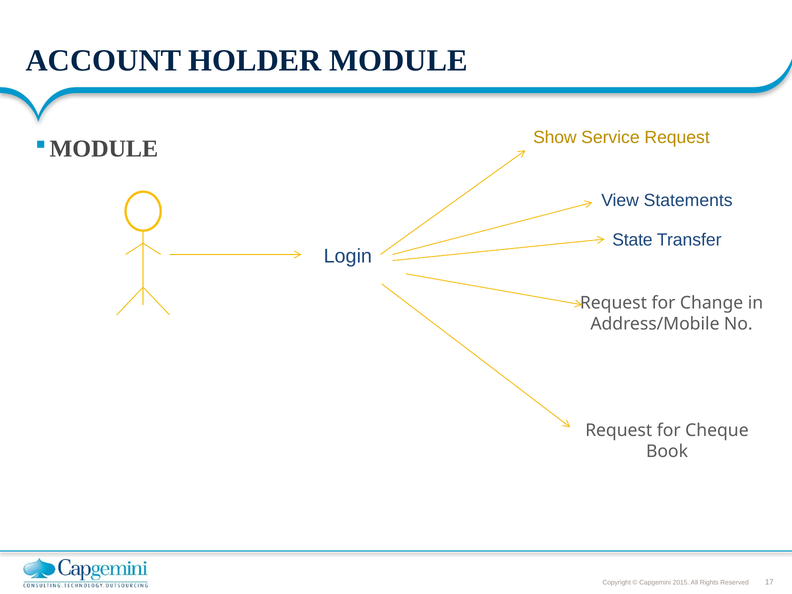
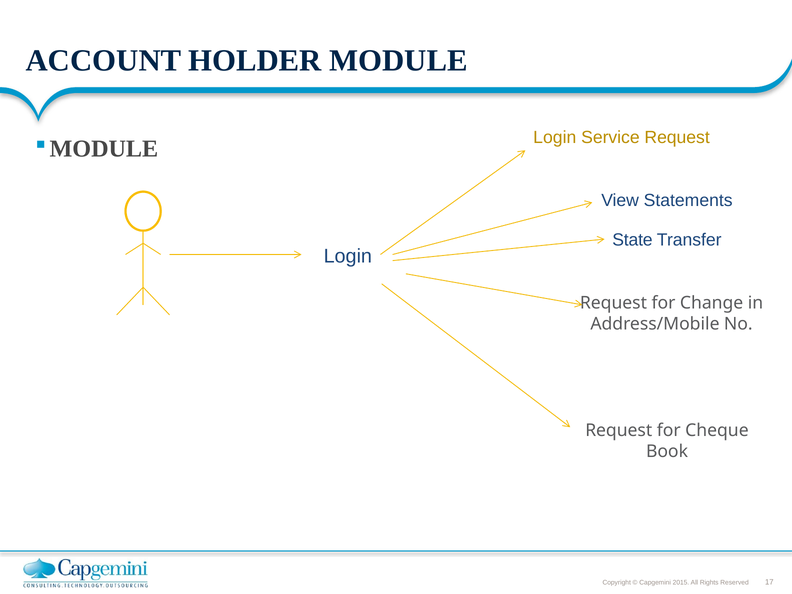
Show at (555, 138): Show -> Login
